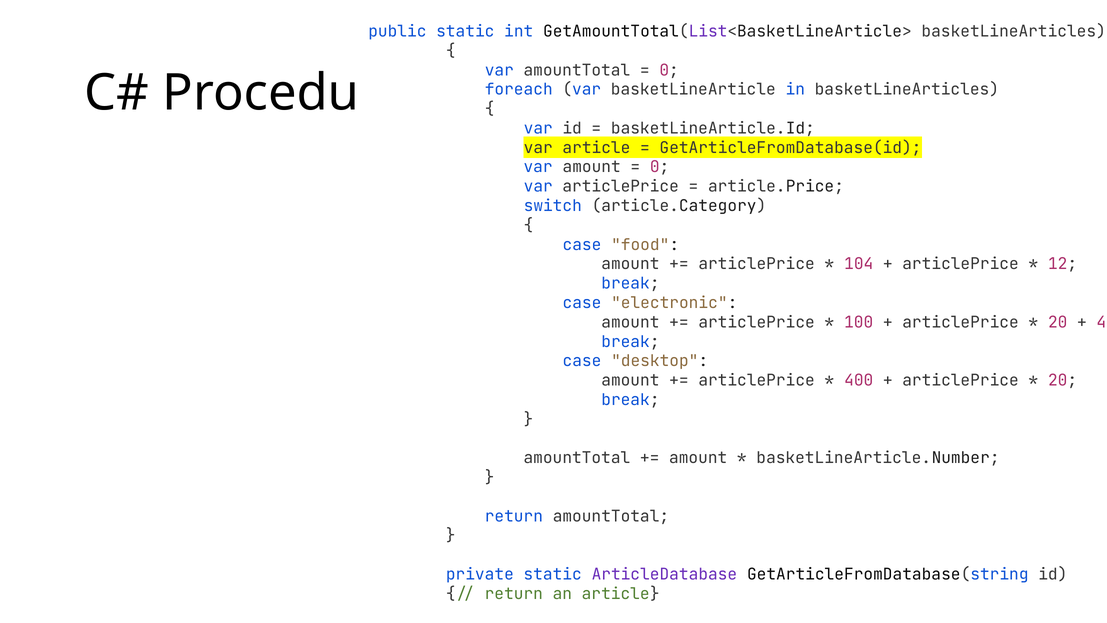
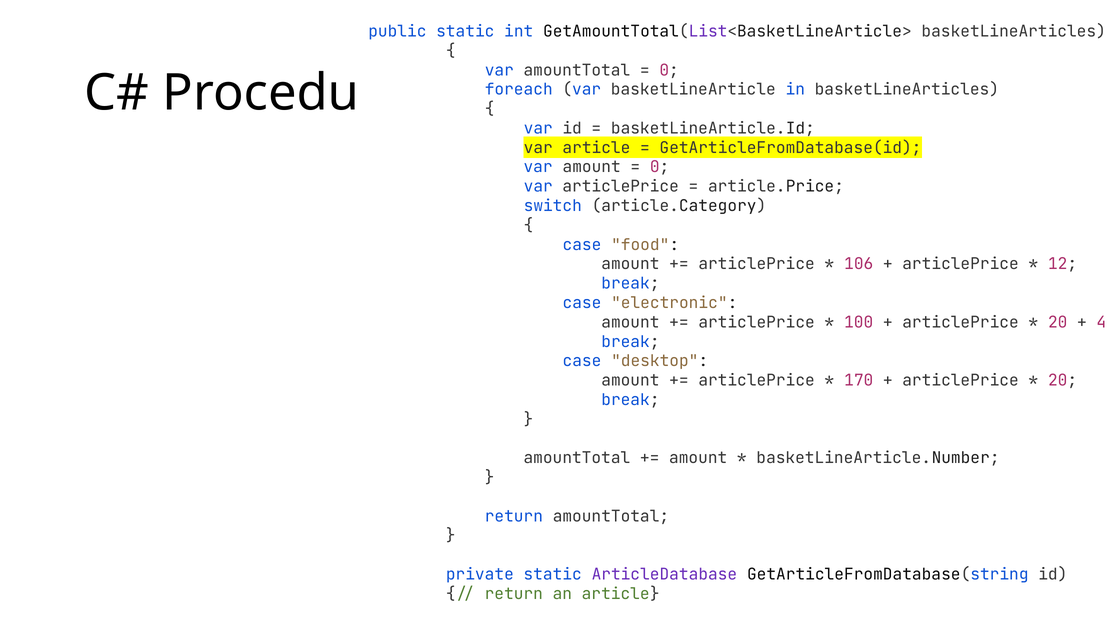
104: 104 -> 106
400: 400 -> 170
